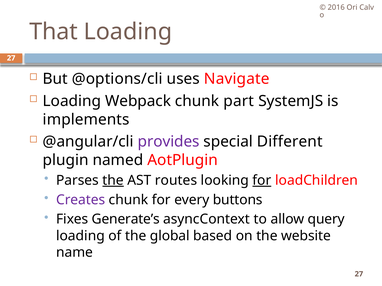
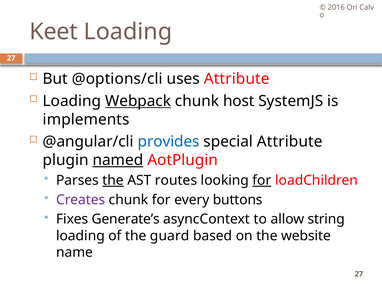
That: That -> Keet
uses Navigate: Navigate -> Attribute
Webpack underline: none -> present
part: part -> host
provides colour: purple -> blue
special Different: Different -> Attribute
named underline: none -> present
query: query -> string
global: global -> guard
